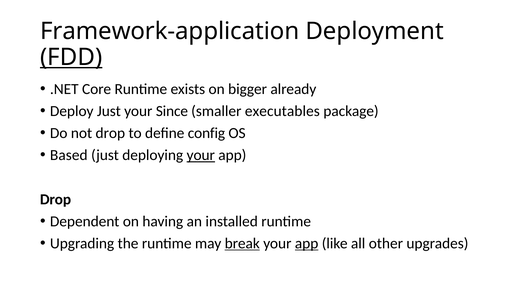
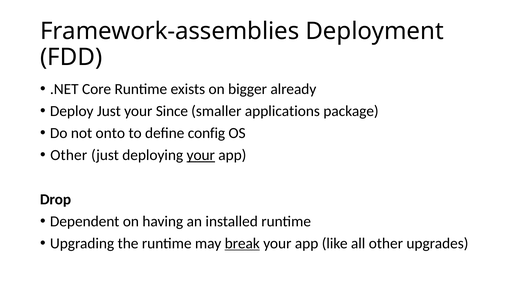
Framework-application: Framework-application -> Framework-assemblies
FDD underline: present -> none
executables: executables -> applications
not drop: drop -> onto
Based at (69, 155): Based -> Other
app at (307, 243) underline: present -> none
